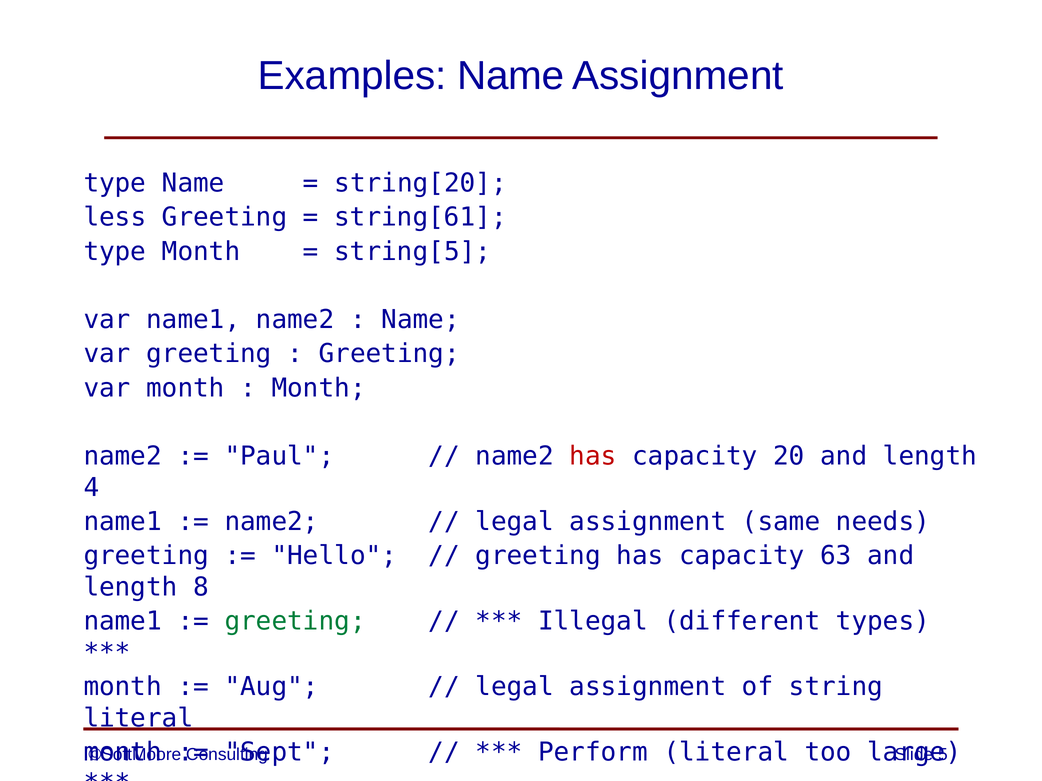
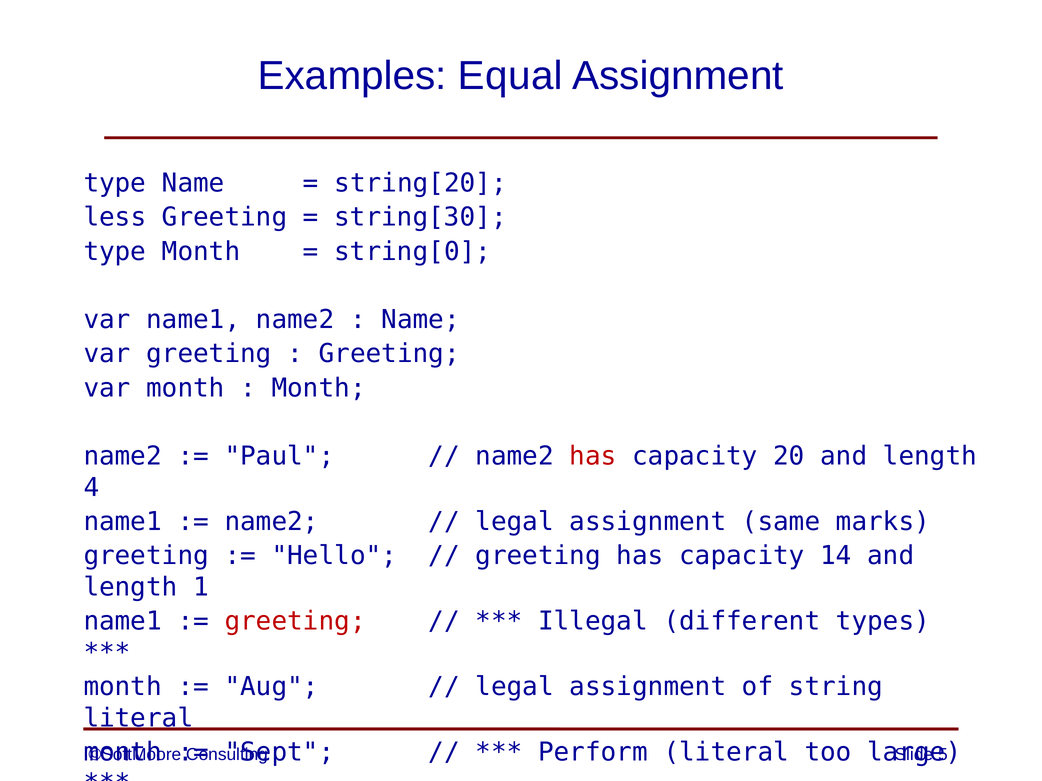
Examples Name: Name -> Equal
string[61: string[61 -> string[30
string[5: string[5 -> string[0
needs: needs -> marks
63: 63 -> 14
8: 8 -> 1
greeting at (295, 622) colour: green -> red
